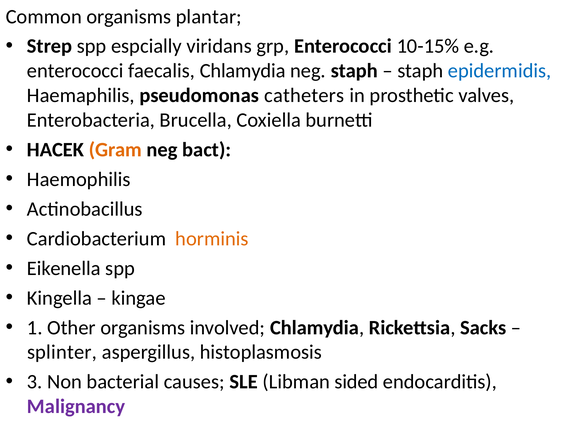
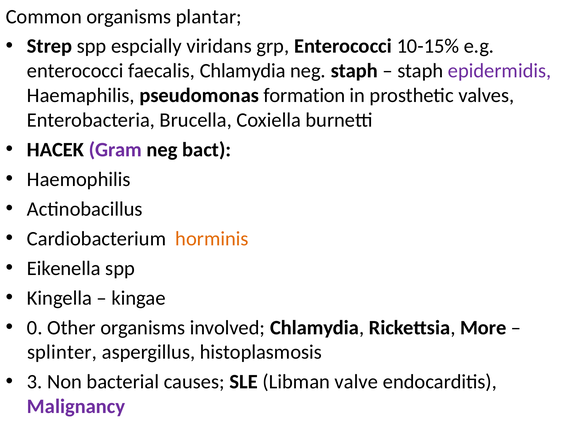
epidermidis colour: blue -> purple
catheters: catheters -> formation
Gram colour: orange -> purple
1: 1 -> 0
Sacks: Sacks -> More
sided: sided -> valve
